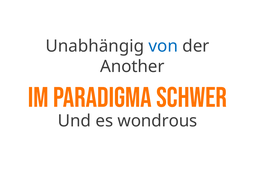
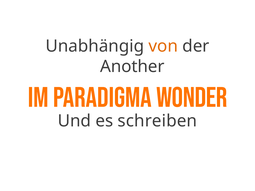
von colour: blue -> orange
SCHWER: SCHWER -> WONDER
wondrous: wondrous -> schreiben
